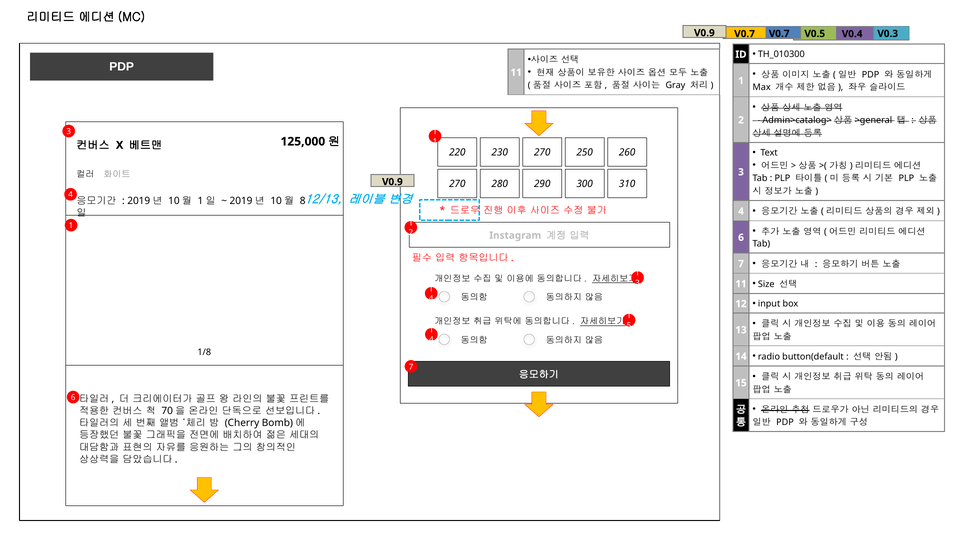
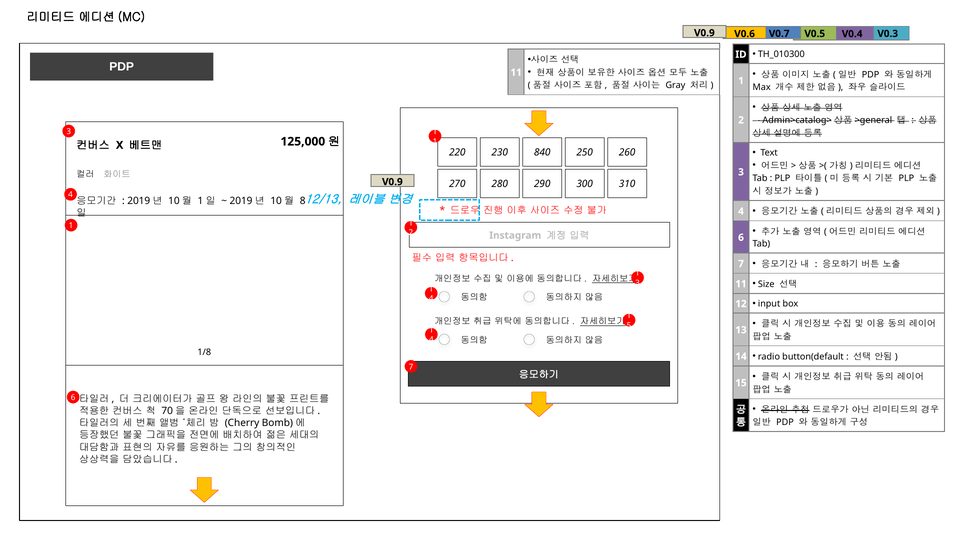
V0.7 at (745, 34): V0.7 -> V0.6
230 270: 270 -> 840
